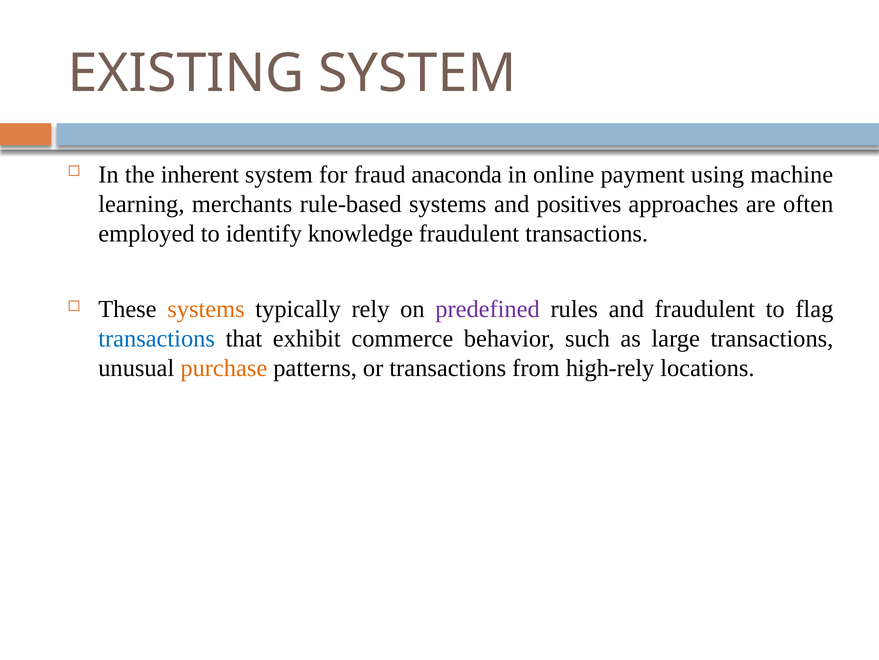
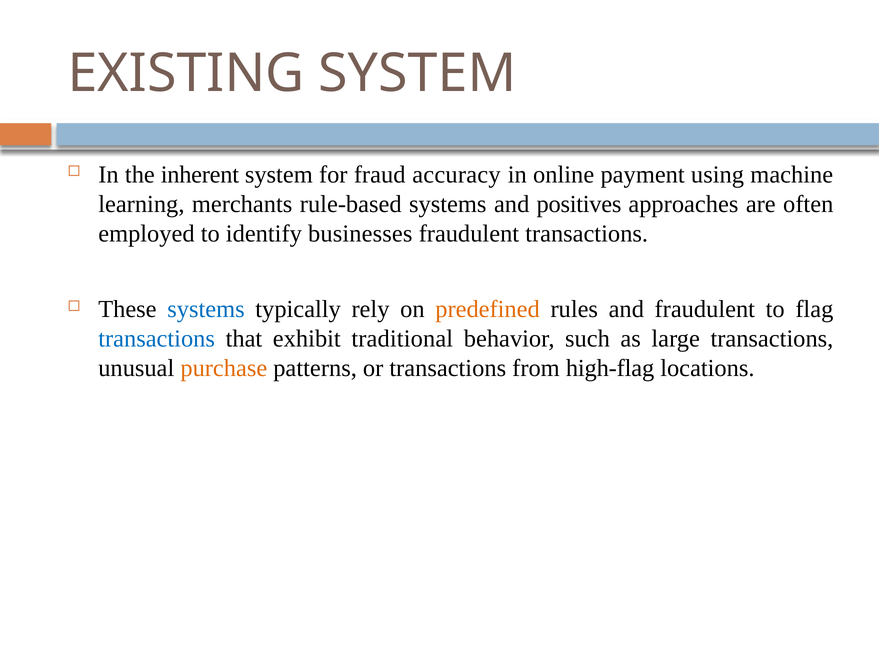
anaconda: anaconda -> accuracy
knowledge: knowledge -> businesses
systems at (206, 309) colour: orange -> blue
predefined colour: purple -> orange
commerce: commerce -> traditional
high-rely: high-rely -> high-flag
